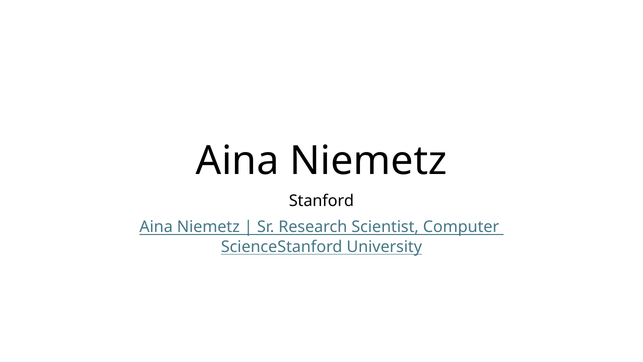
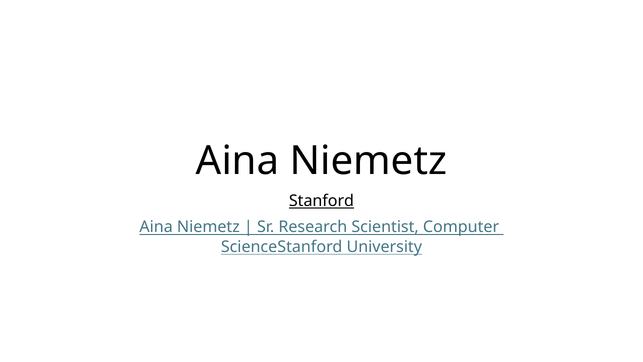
Stanford underline: none -> present
